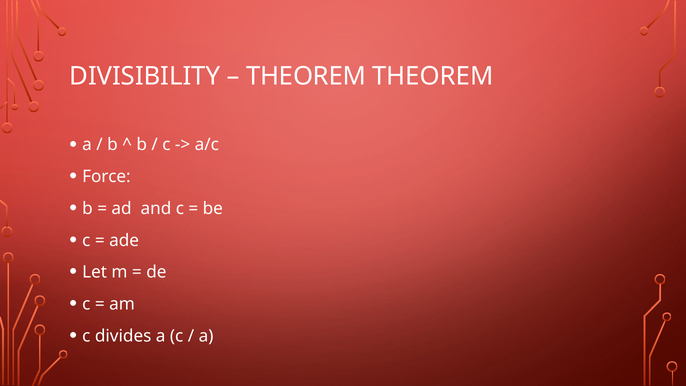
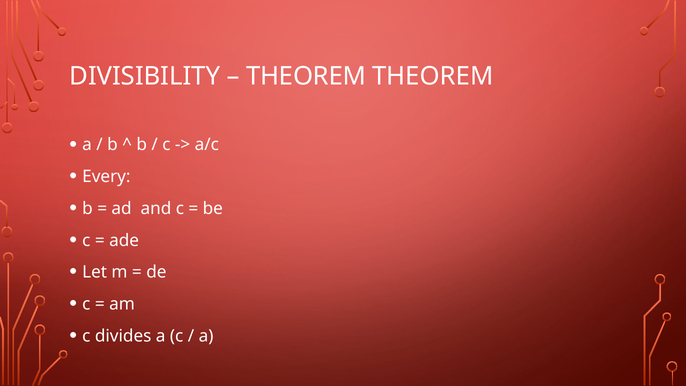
Force: Force -> Every
